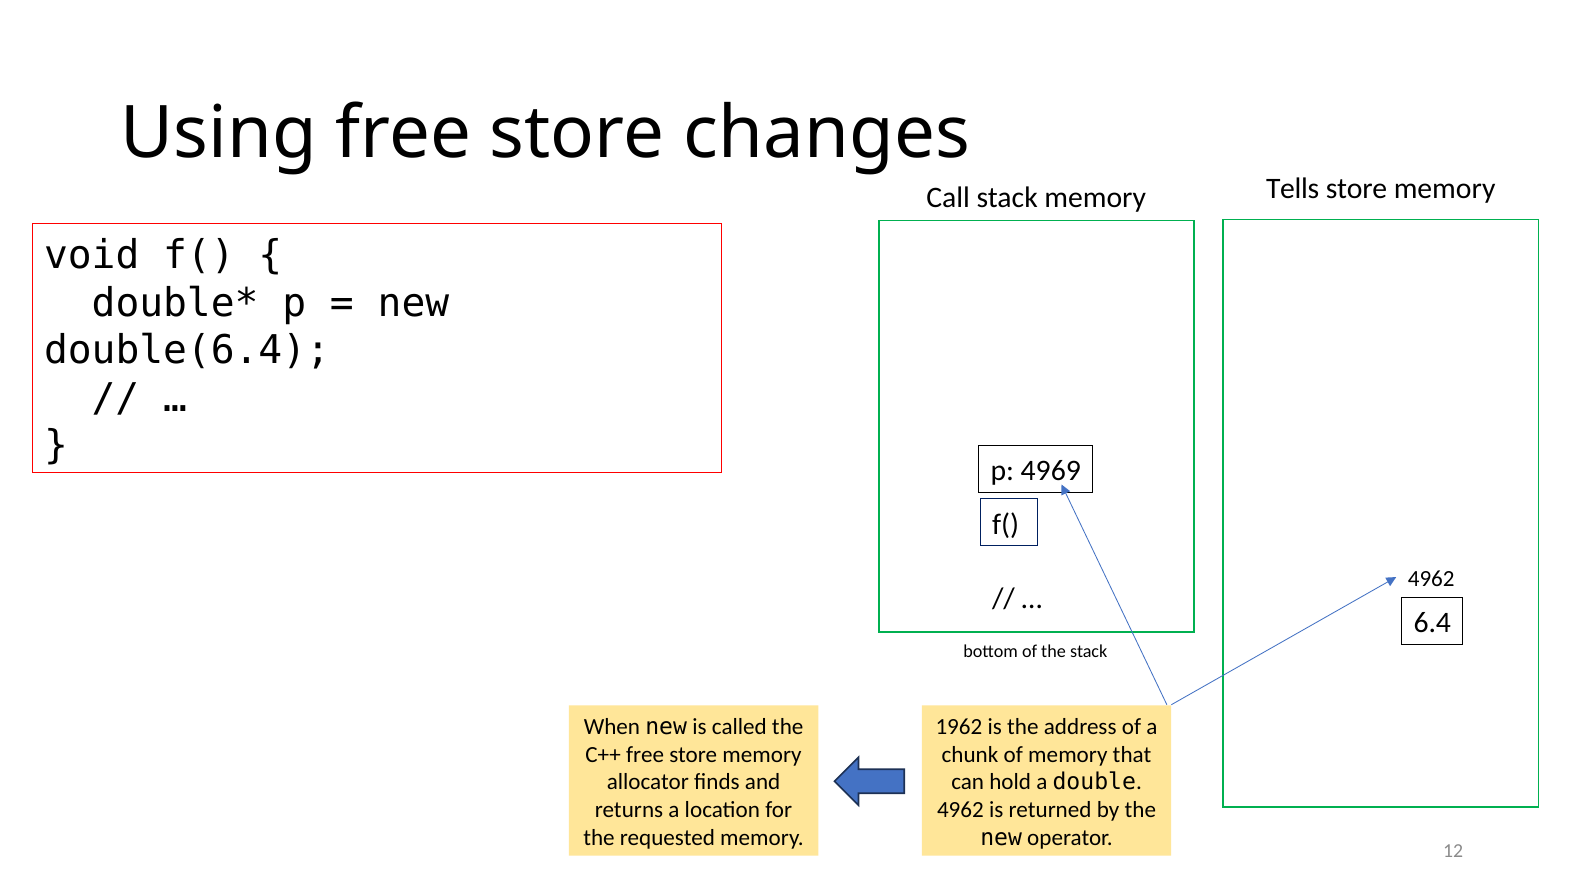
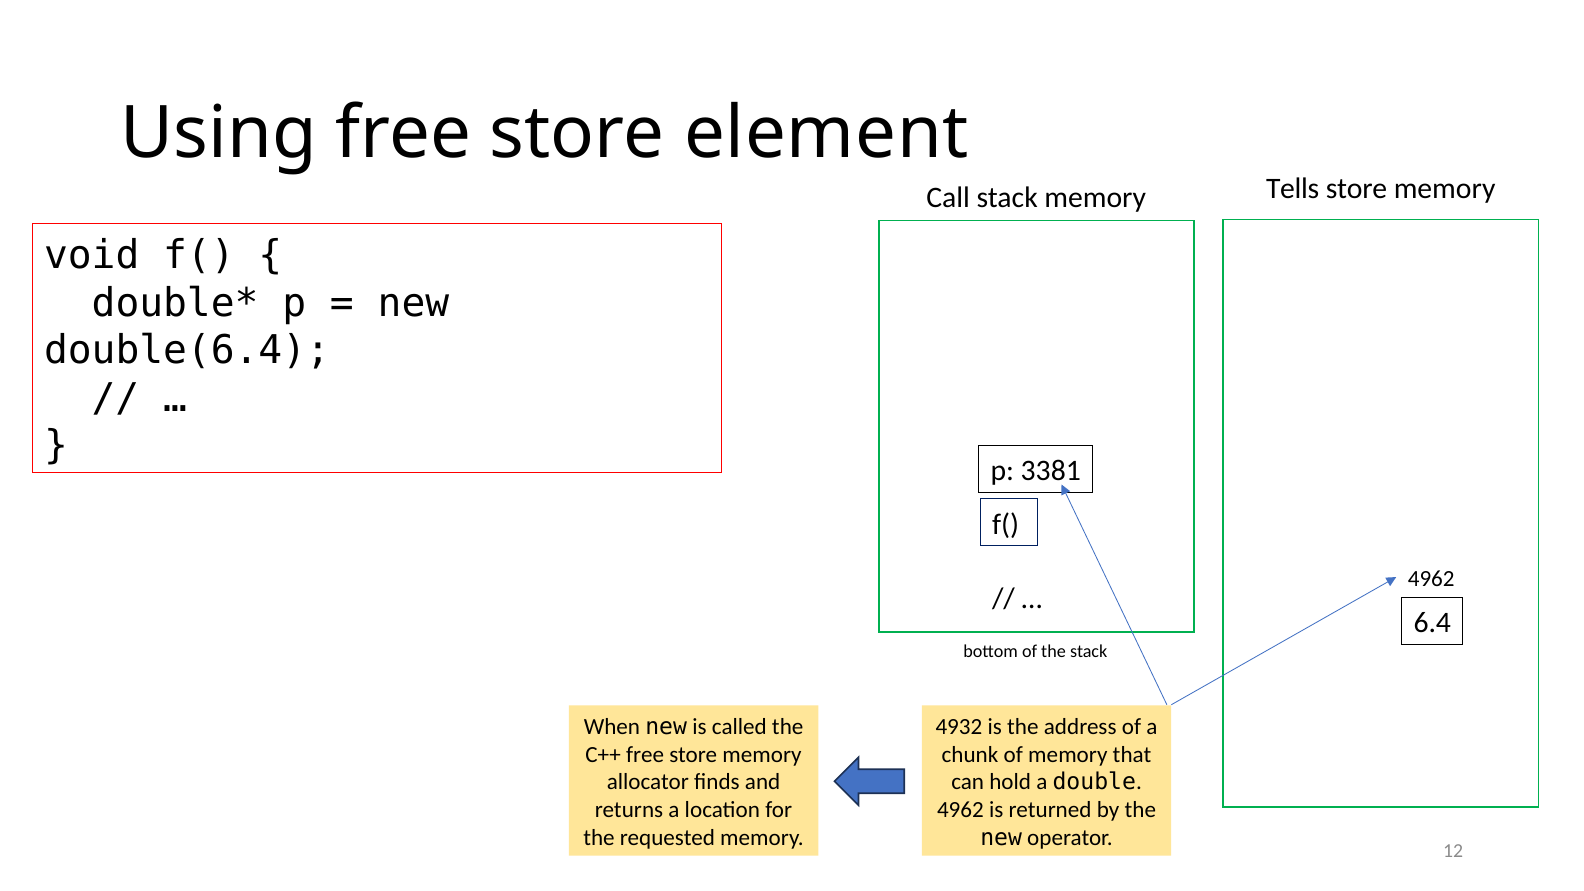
changes: changes -> element
4969: 4969 -> 3381
1962: 1962 -> 4932
